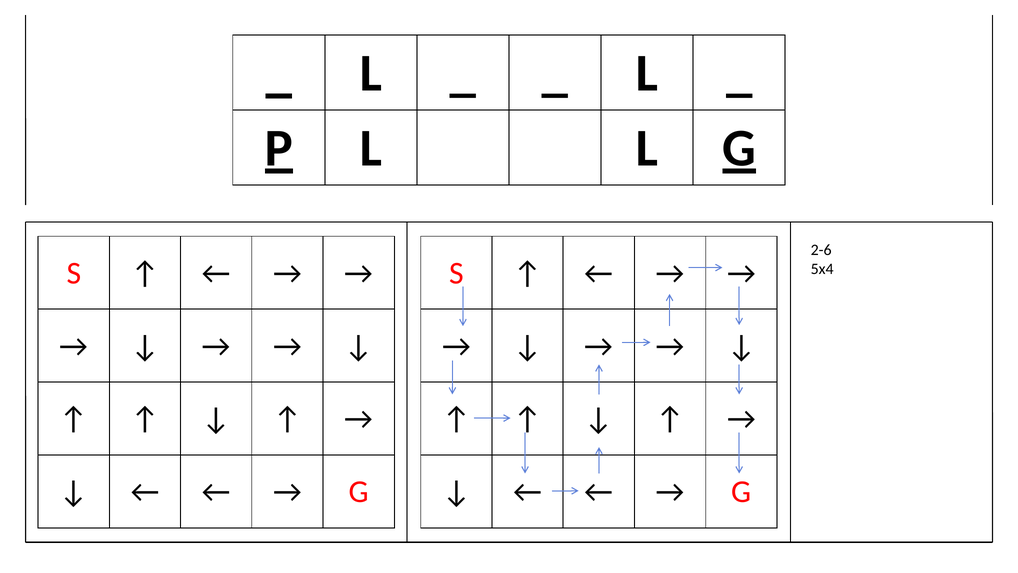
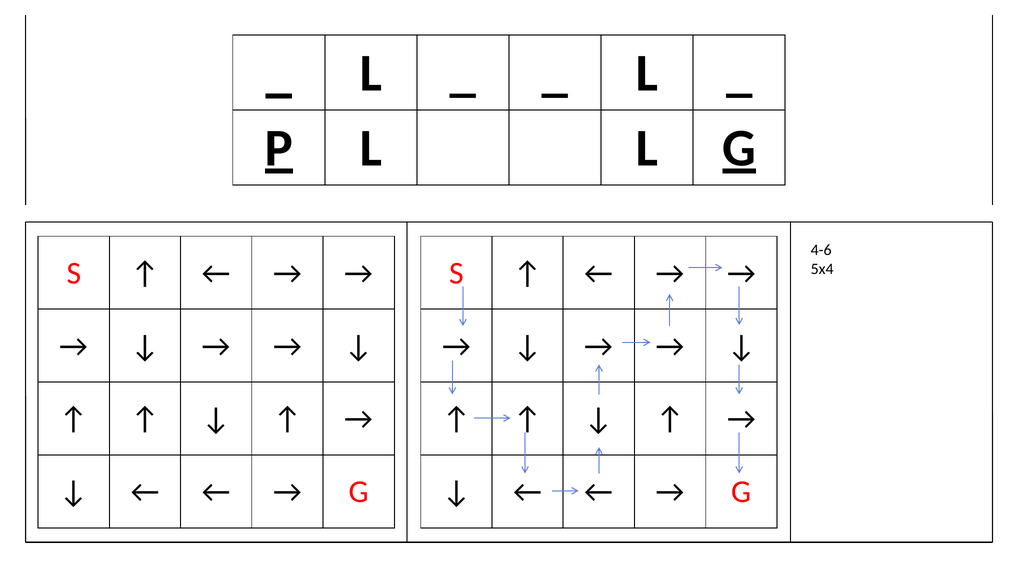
2-6: 2-6 -> 4-6
